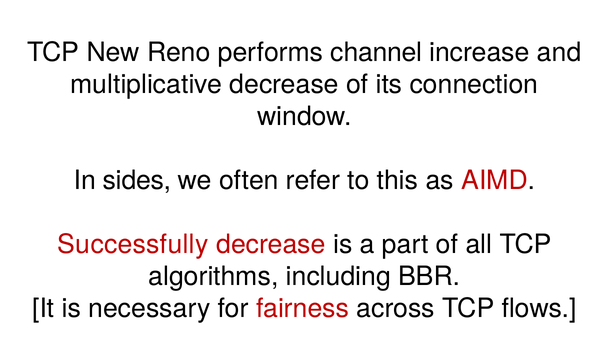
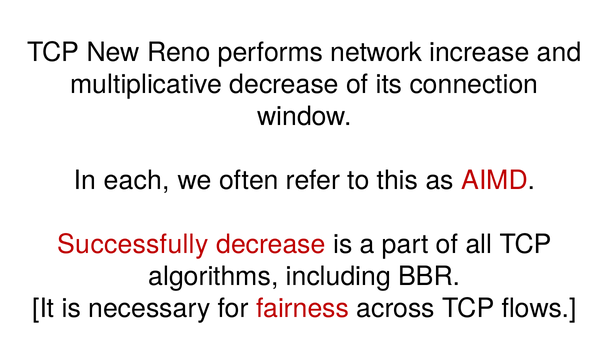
channel: channel -> network
sides: sides -> each
